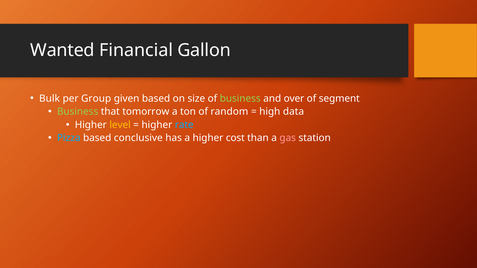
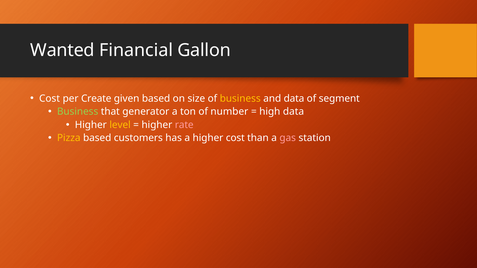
Bulk at (50, 99): Bulk -> Cost
Group: Group -> Create
business at (240, 99) colour: light green -> yellow
and over: over -> data
tomorrow: tomorrow -> generator
random: random -> number
rate colour: light blue -> pink
Pizza colour: light blue -> yellow
conclusive: conclusive -> customers
